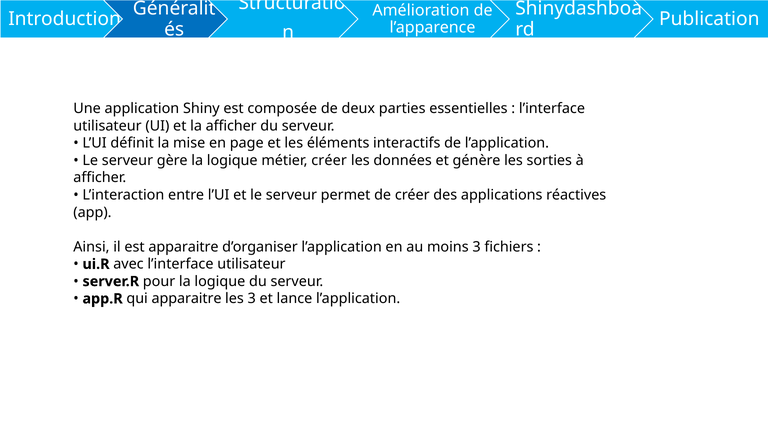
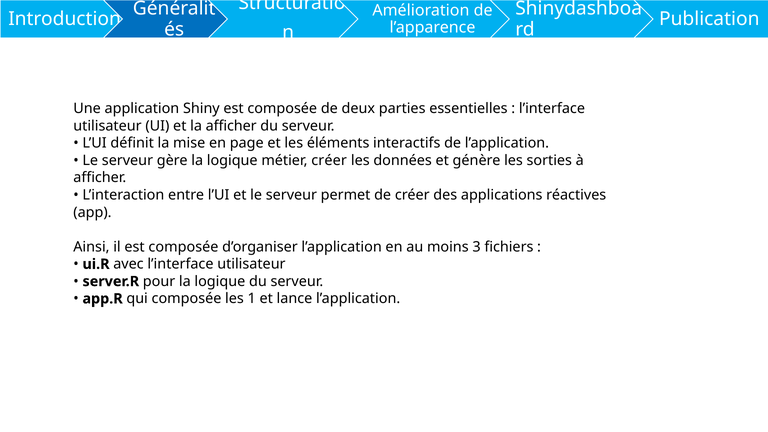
il est apparaitre: apparaitre -> composée
qui apparaitre: apparaitre -> composée
les 3: 3 -> 1
